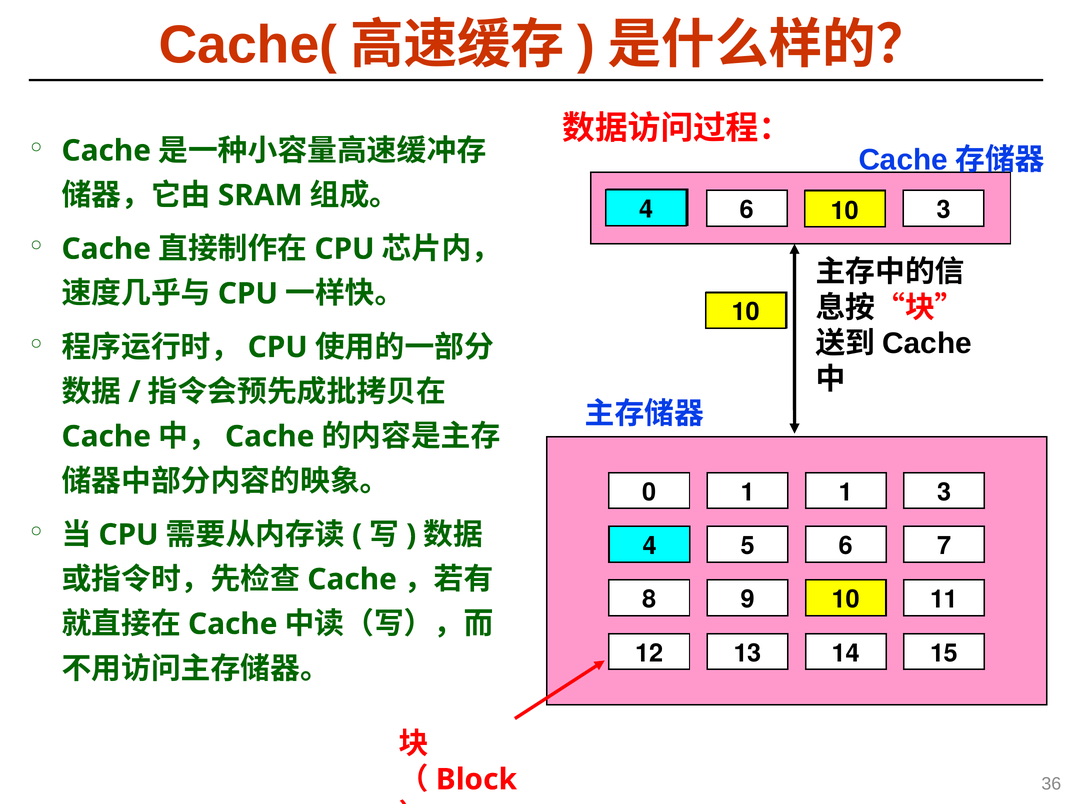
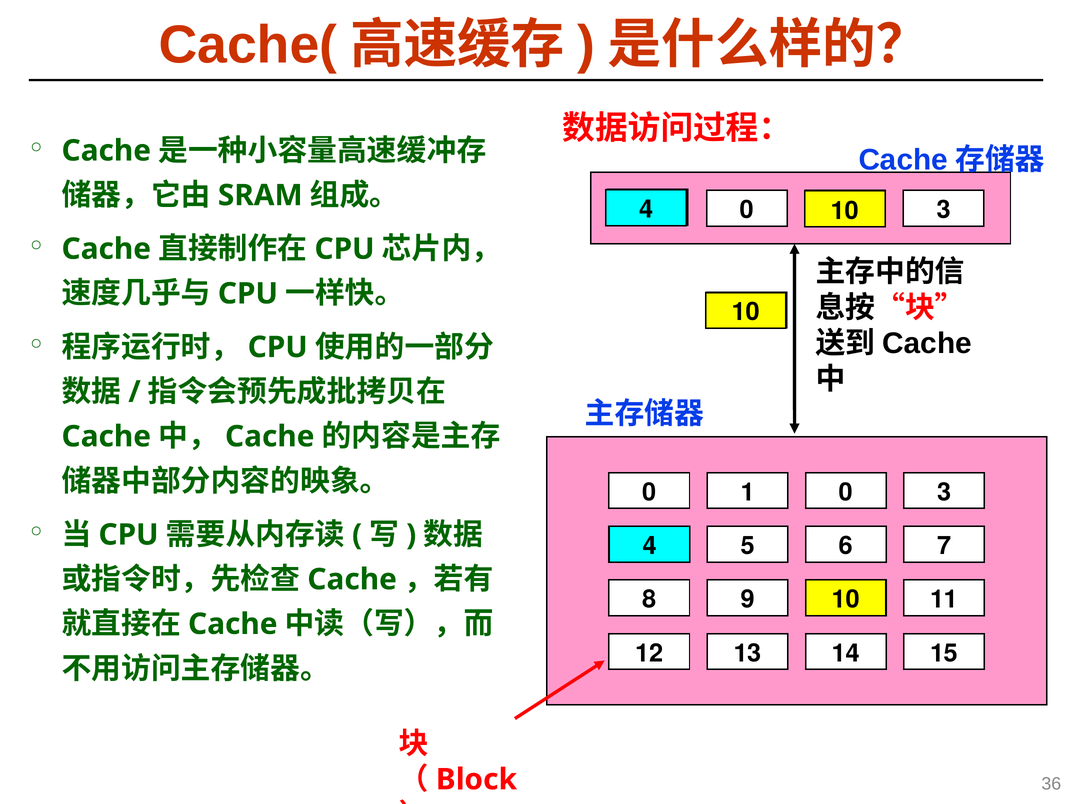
6 at (747, 210): 6 -> 0
1 1: 1 -> 0
